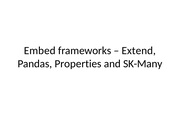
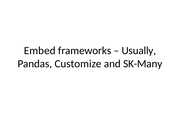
Extend: Extend -> Usually
Properties: Properties -> Customize
